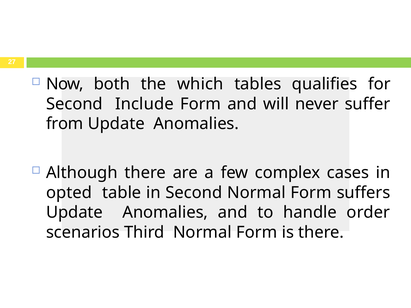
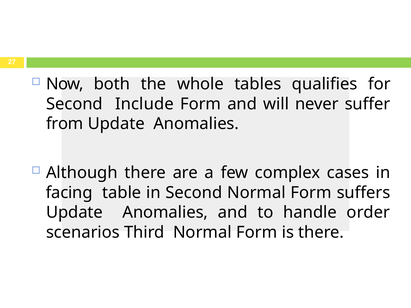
which: which -> whole
opted: opted -> facing
